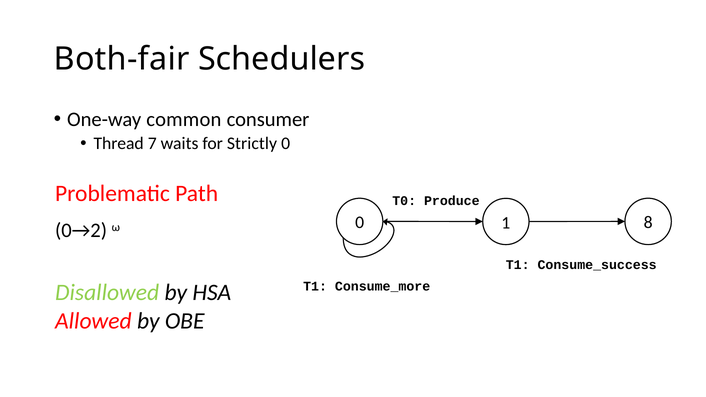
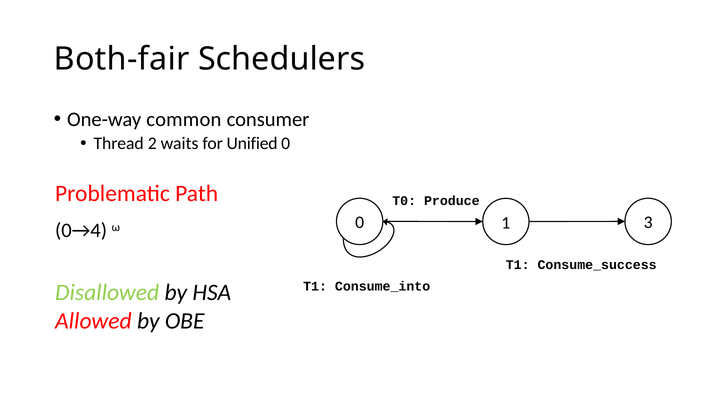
7: 7 -> 2
Strictly: Strictly -> Unified
8: 8 -> 3
0→2: 0→2 -> 0→4
Consume_more: Consume_more -> Consume_into
